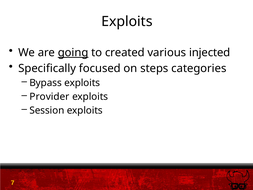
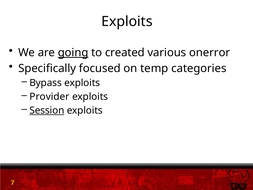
injected: injected -> onerror
steps: steps -> temp
Session underline: none -> present
